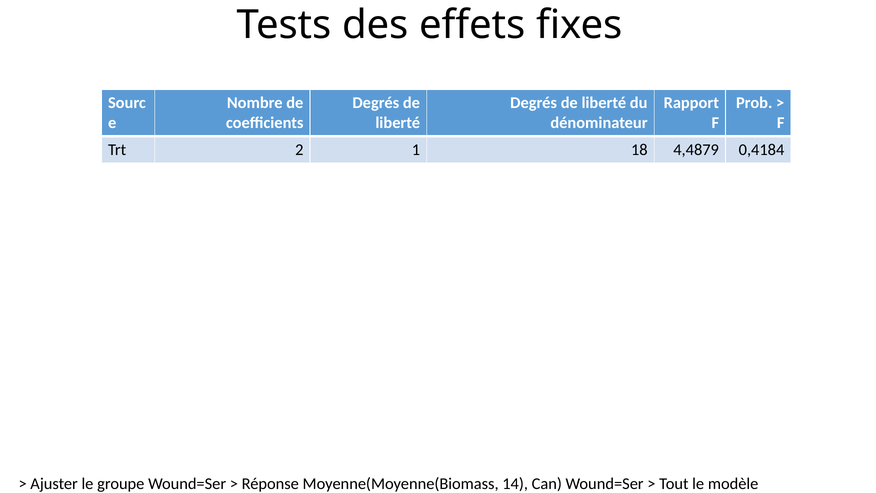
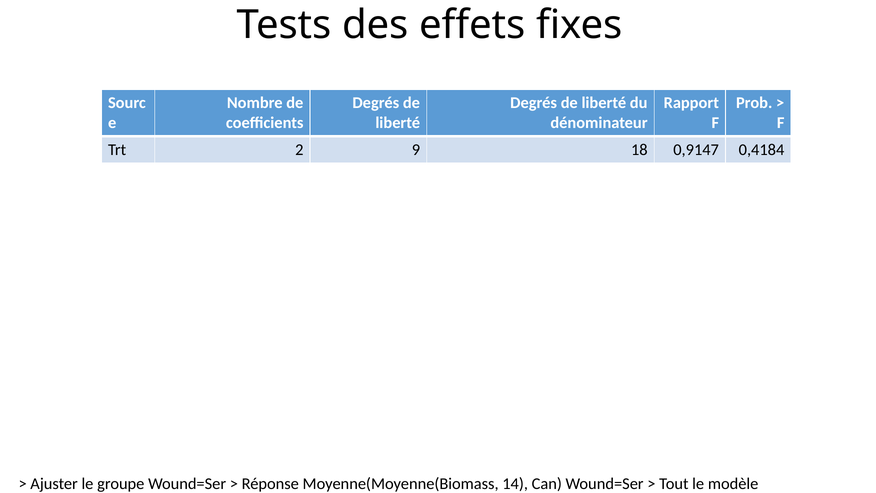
1: 1 -> 9
4,4879: 4,4879 -> 0,9147
